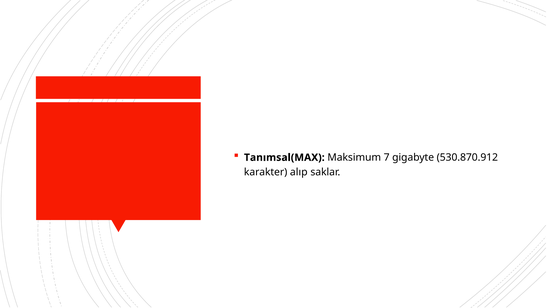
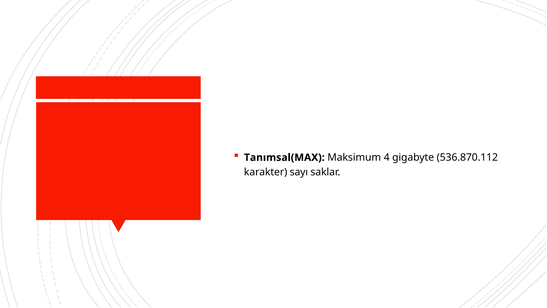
7: 7 -> 4
530.870.912: 530.870.912 -> 536.870.112
alıp: alıp -> sayı
